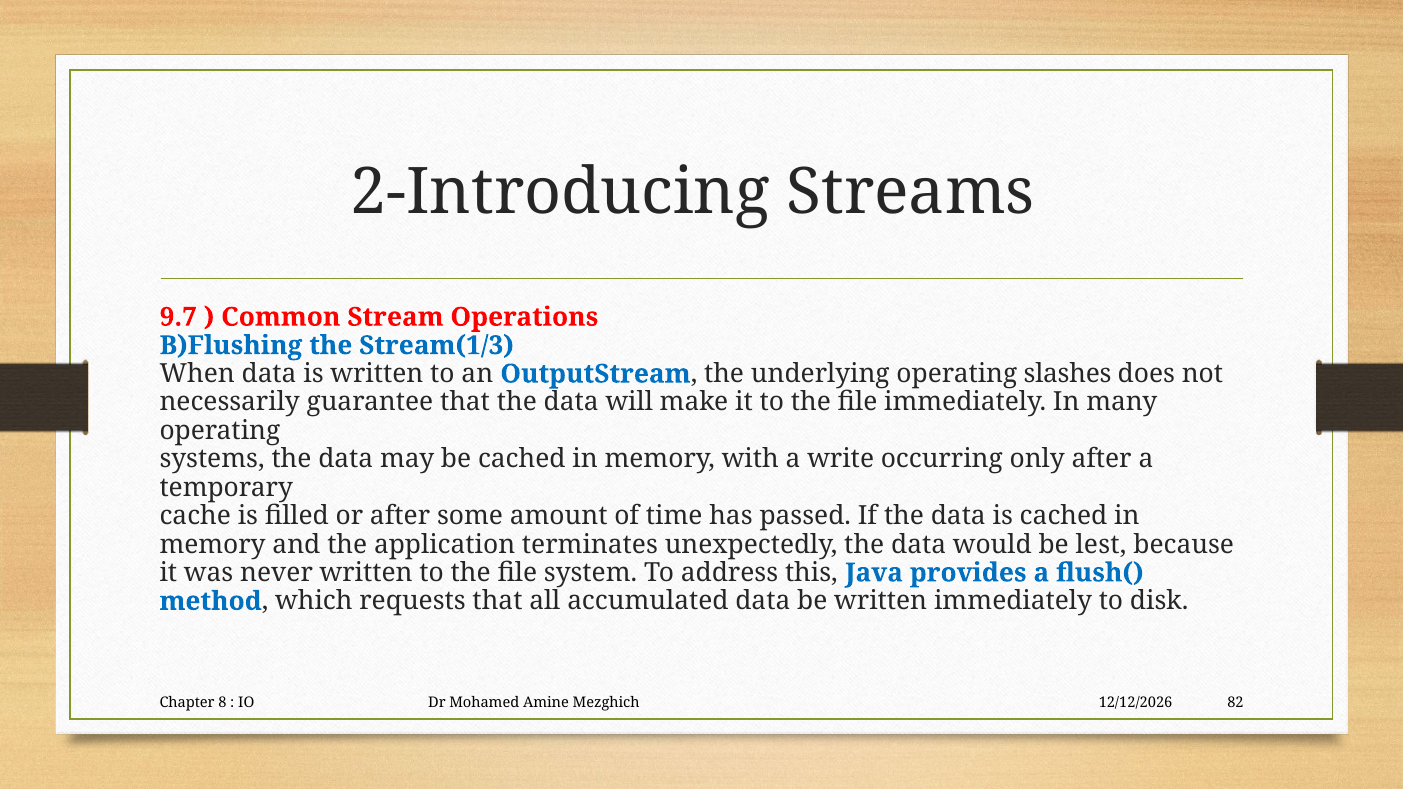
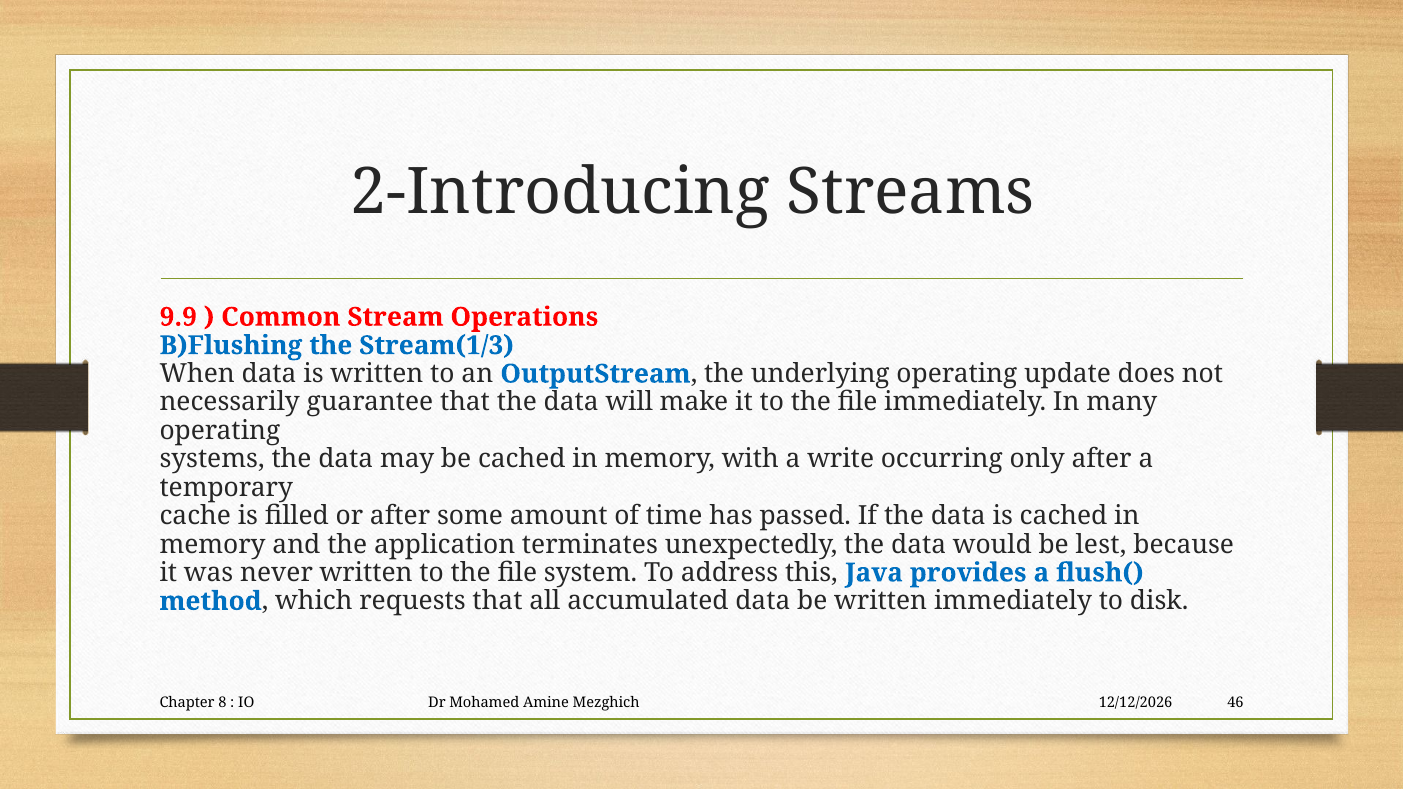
9.7: 9.7 -> 9.9
slashes: slashes -> update
82: 82 -> 46
